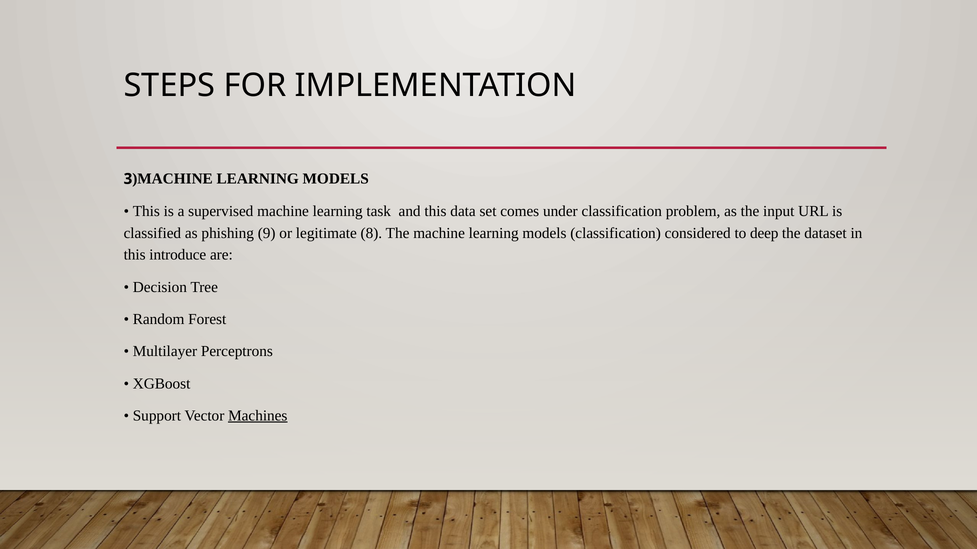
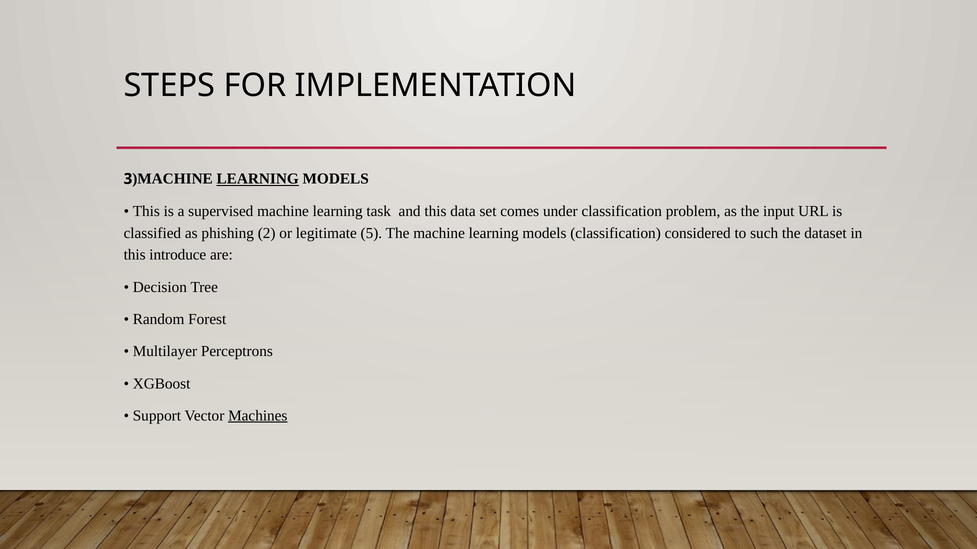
LEARNING at (258, 179) underline: none -> present
9: 9 -> 2
8: 8 -> 5
deep: deep -> such
